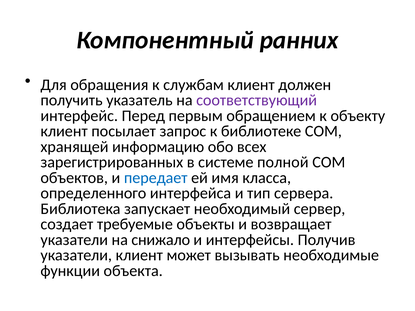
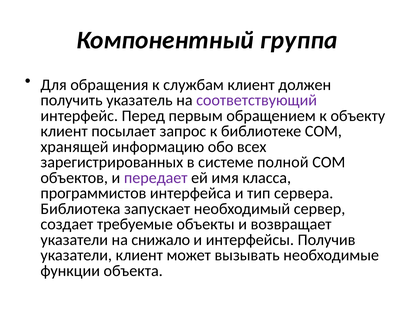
ранних: ранних -> группа
передает colour: blue -> purple
определенного: определенного -> программистов
